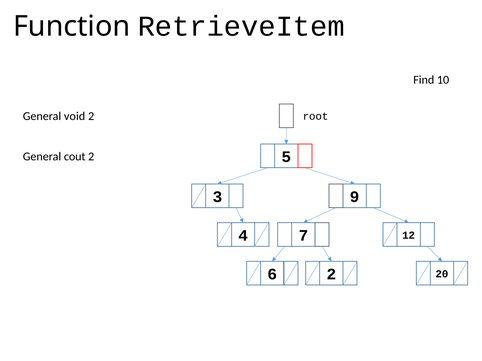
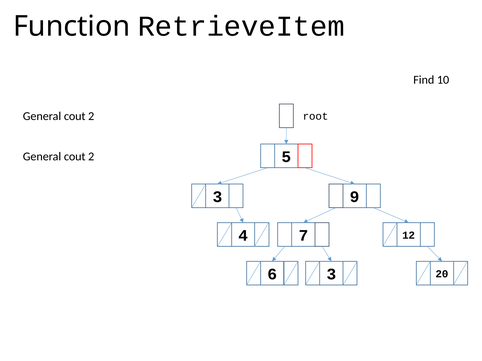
void at (75, 116): void -> cout
6 2: 2 -> 3
